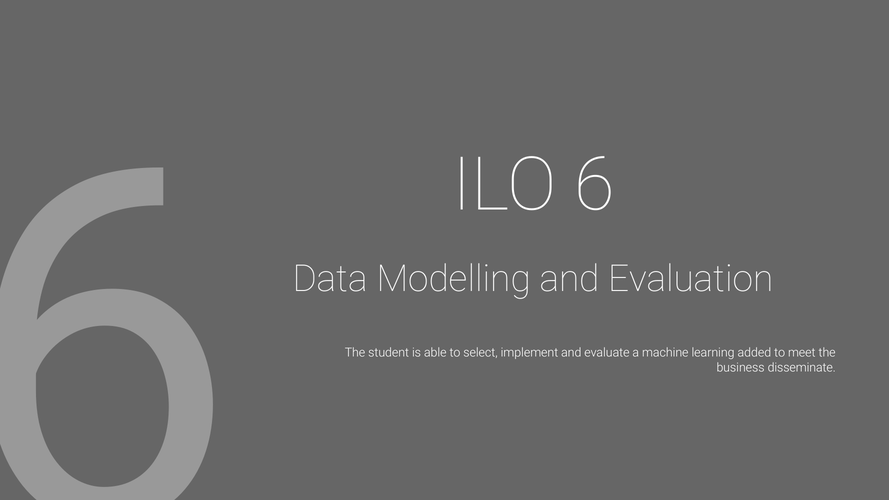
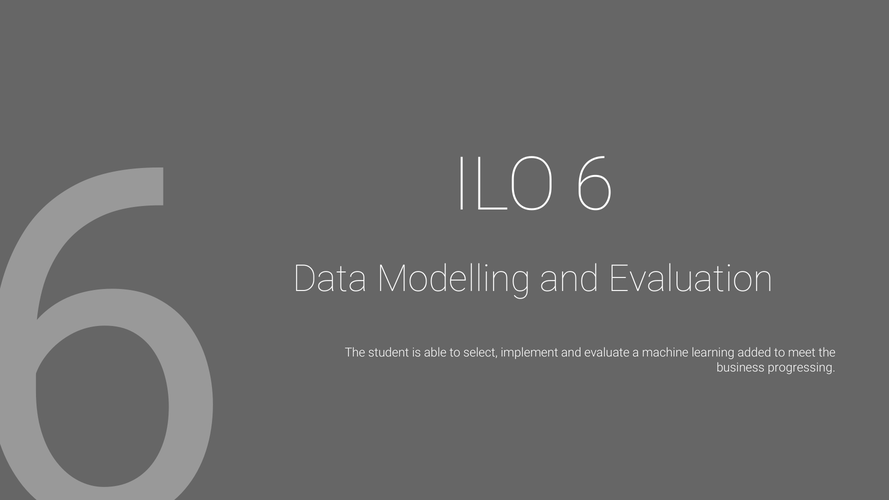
disseminate: disseminate -> progressing
